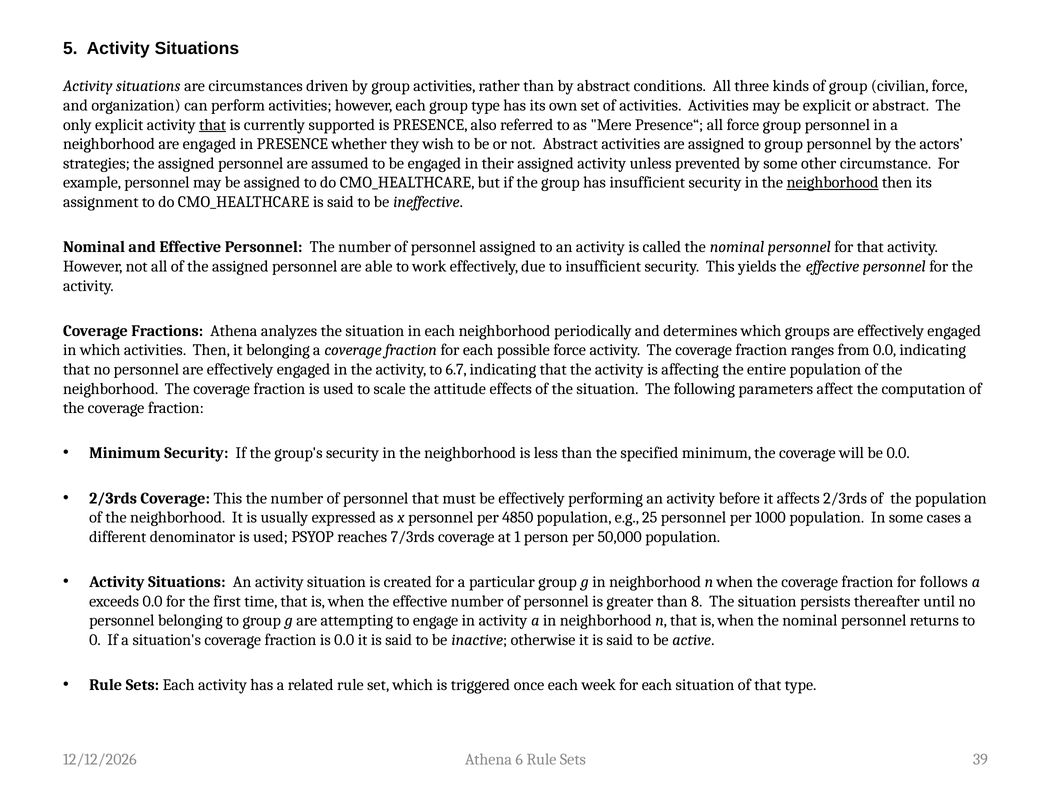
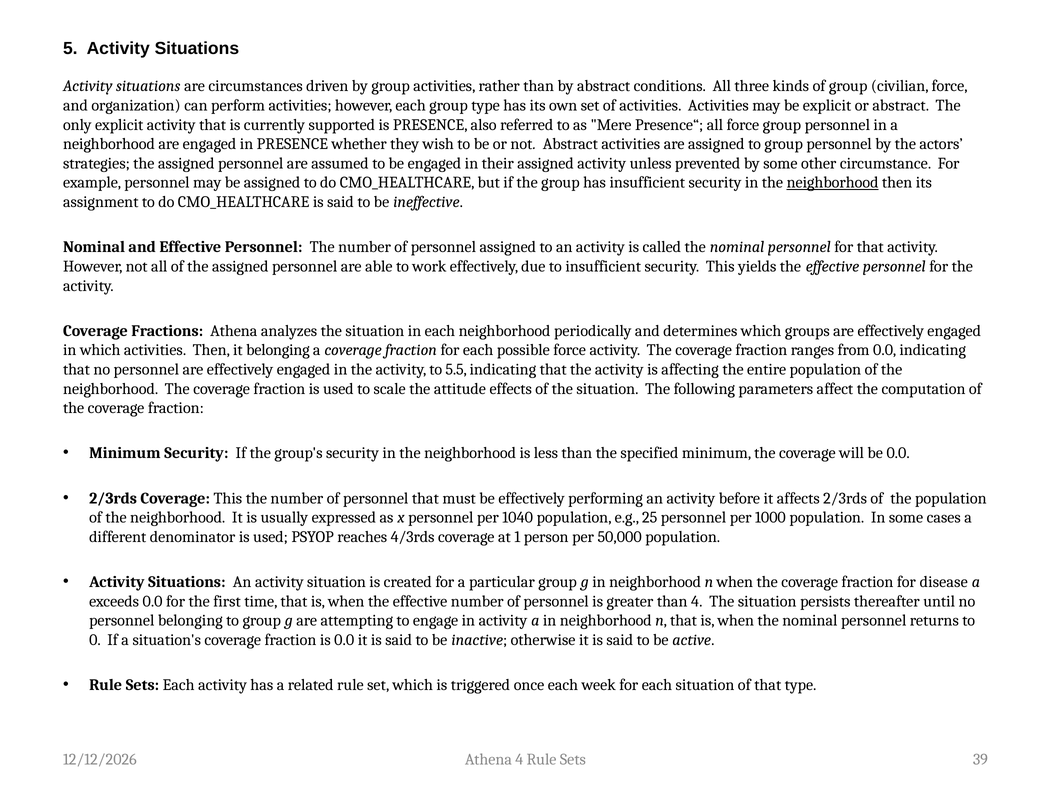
that at (213, 125) underline: present -> none
6.7: 6.7 -> 5.5
4850: 4850 -> 1040
7/3rds: 7/3rds -> 4/3rds
follows: follows -> disease
than 8: 8 -> 4
Athena 6: 6 -> 4
